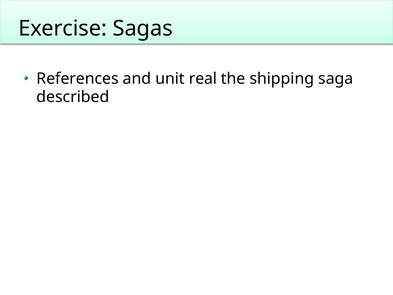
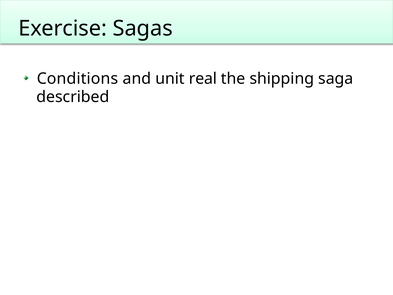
References: References -> Conditions
